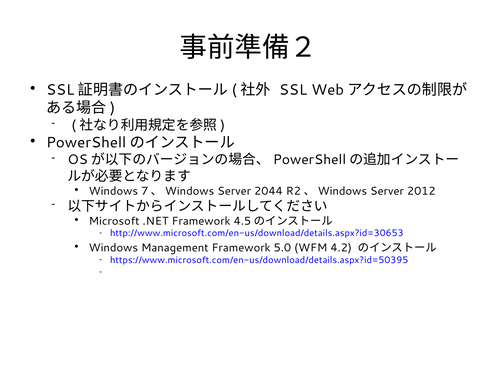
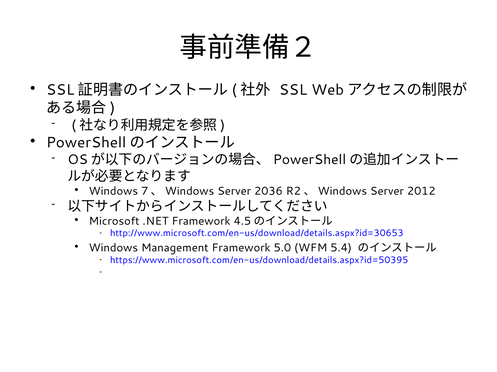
2044: 2044 -> 2036
4.2: 4.2 -> 5.4
